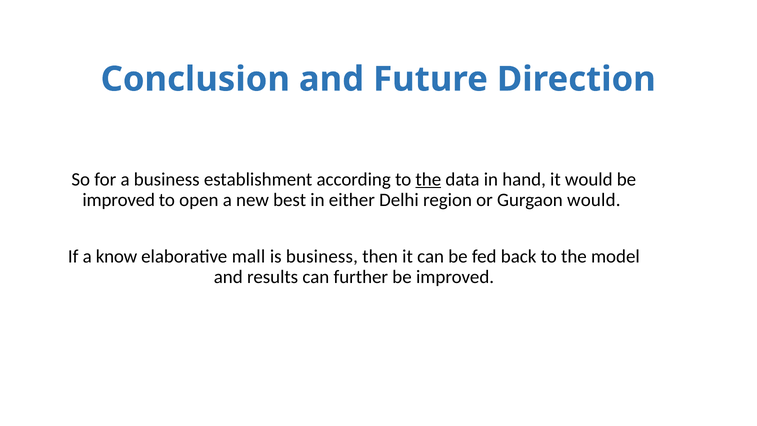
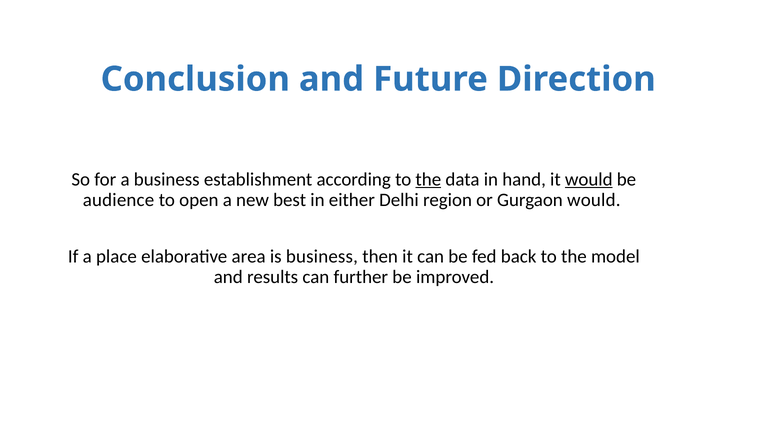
would at (589, 179) underline: none -> present
improved at (119, 200): improved -> audience
know: know -> place
mall: mall -> area
